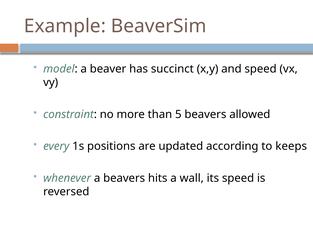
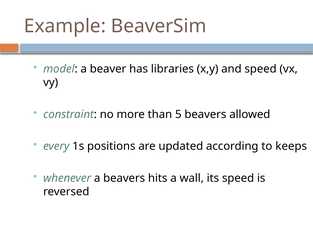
succinct: succinct -> libraries
